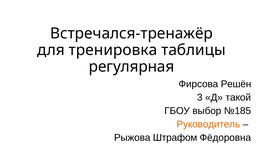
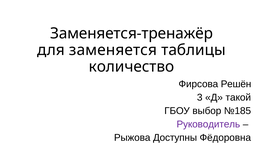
Встречался-тренажёр: Встречался-тренажёр -> Заменяется-тренажёр
тренировка: тренировка -> заменяется
регулярная: регулярная -> количество
Руководитель colour: orange -> purple
Штрафом: Штрафом -> Доступны
